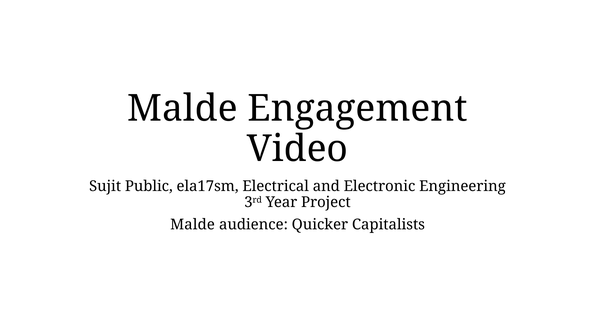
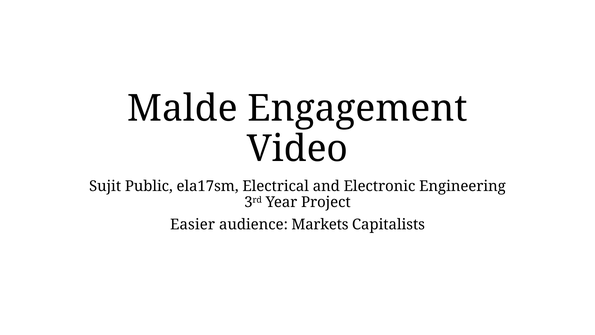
Malde at (193, 224): Malde -> Easier
Quicker: Quicker -> Markets
